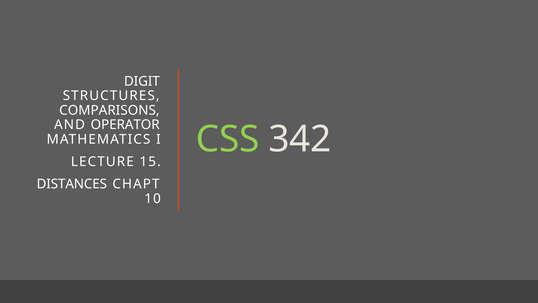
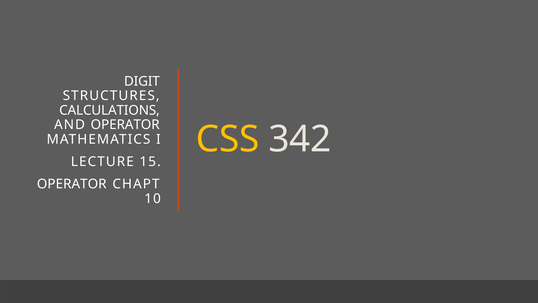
COMPARISONS: COMPARISONS -> CALCULATIONS
CSS colour: light green -> yellow
DISTANCES at (72, 184): DISTANCES -> OPERATOR
